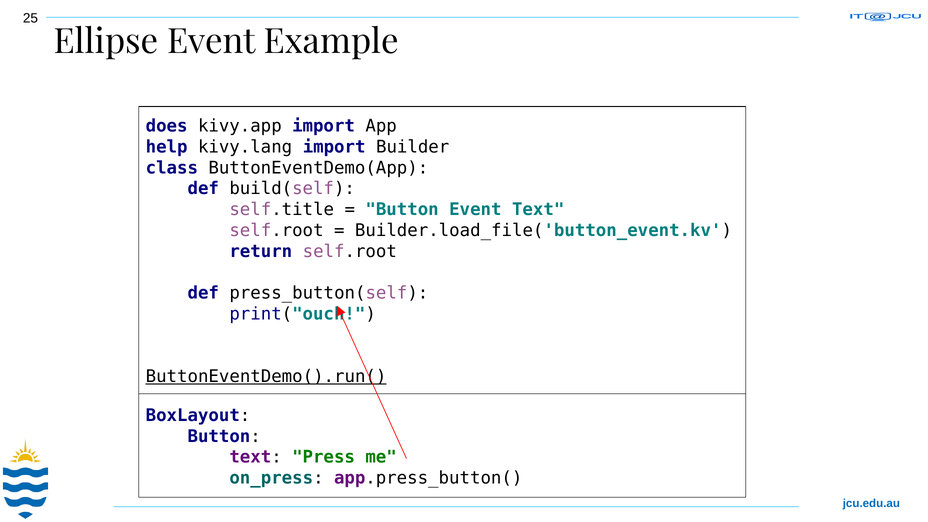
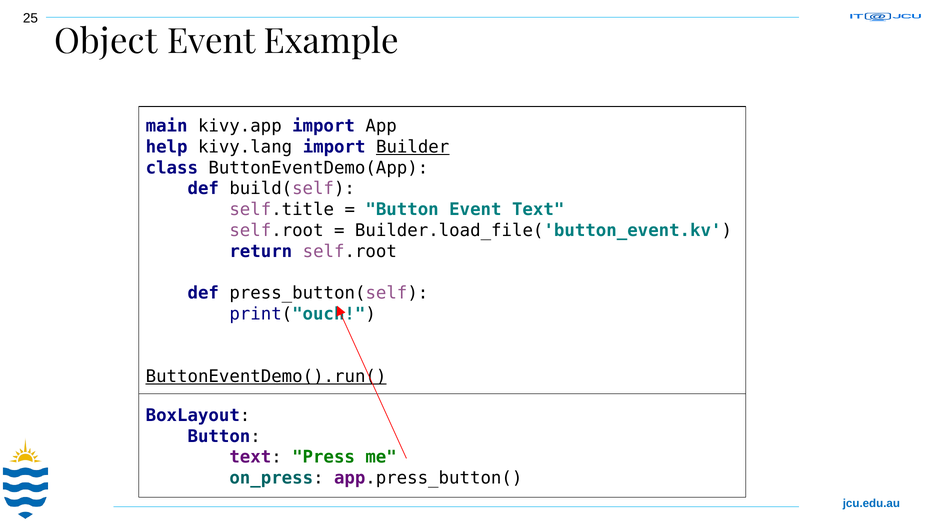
Ellipse: Ellipse -> Object
does: does -> main
Builder underline: none -> present
